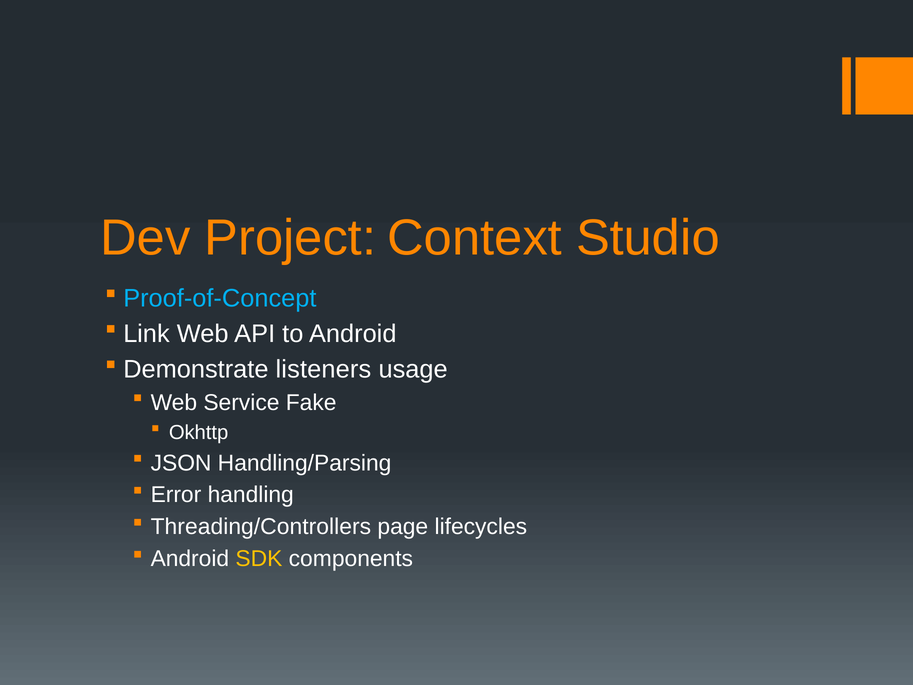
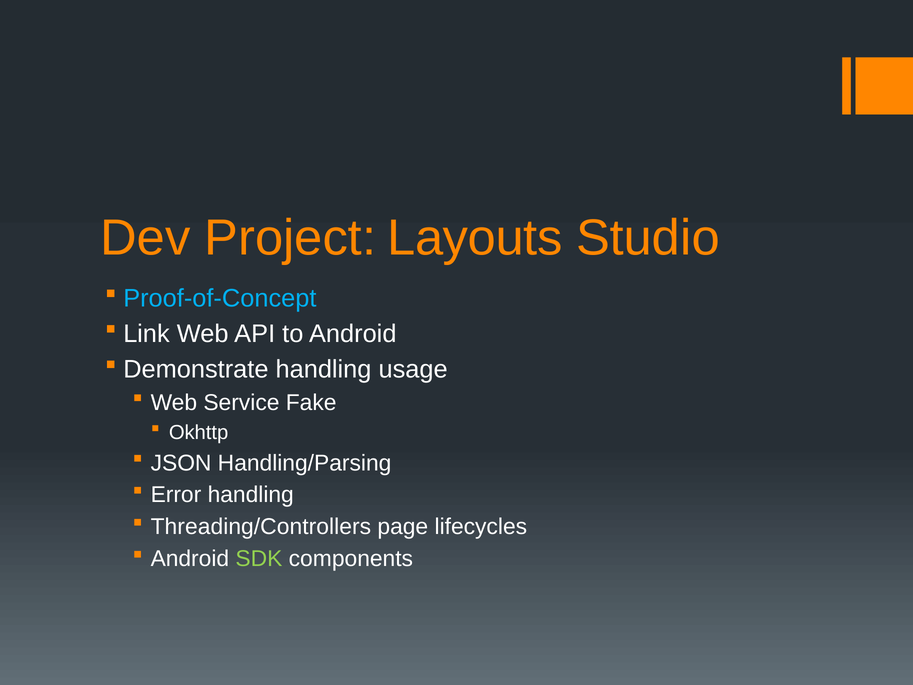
Context: Context -> Layouts
Demonstrate listeners: listeners -> handling
SDK colour: yellow -> light green
